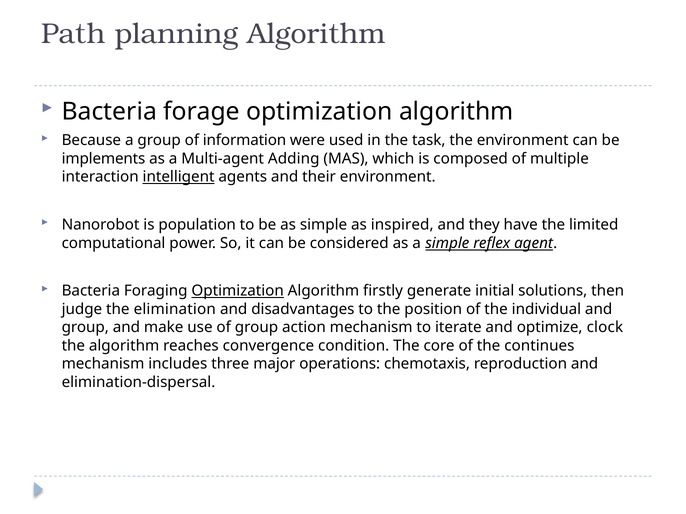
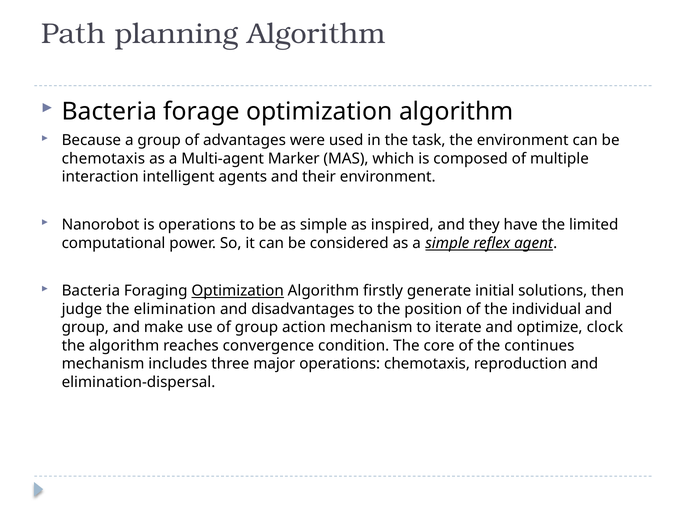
information: information -> advantages
implements at (104, 159): implements -> chemotaxis
Adding: Adding -> Marker
intelligent underline: present -> none
is population: population -> operations
